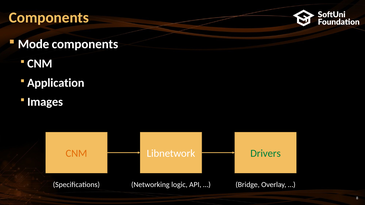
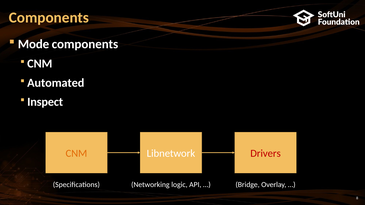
Application: Application -> Automated
Images: Images -> Inspect
Drivers colour: green -> red
